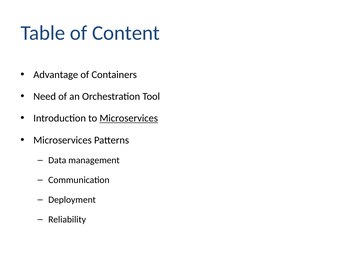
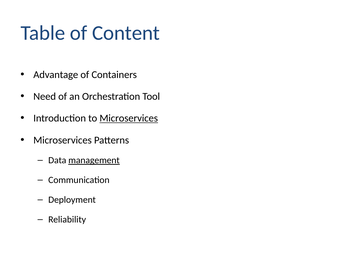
management underline: none -> present
